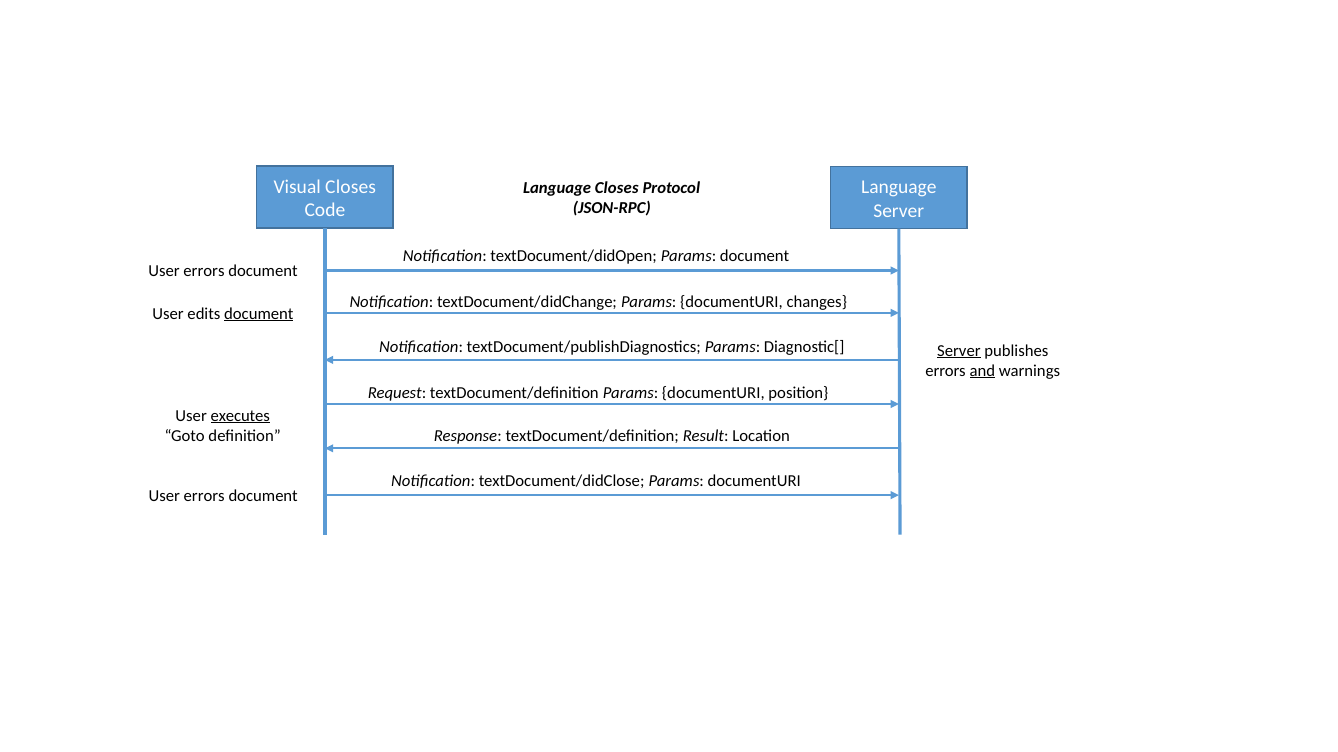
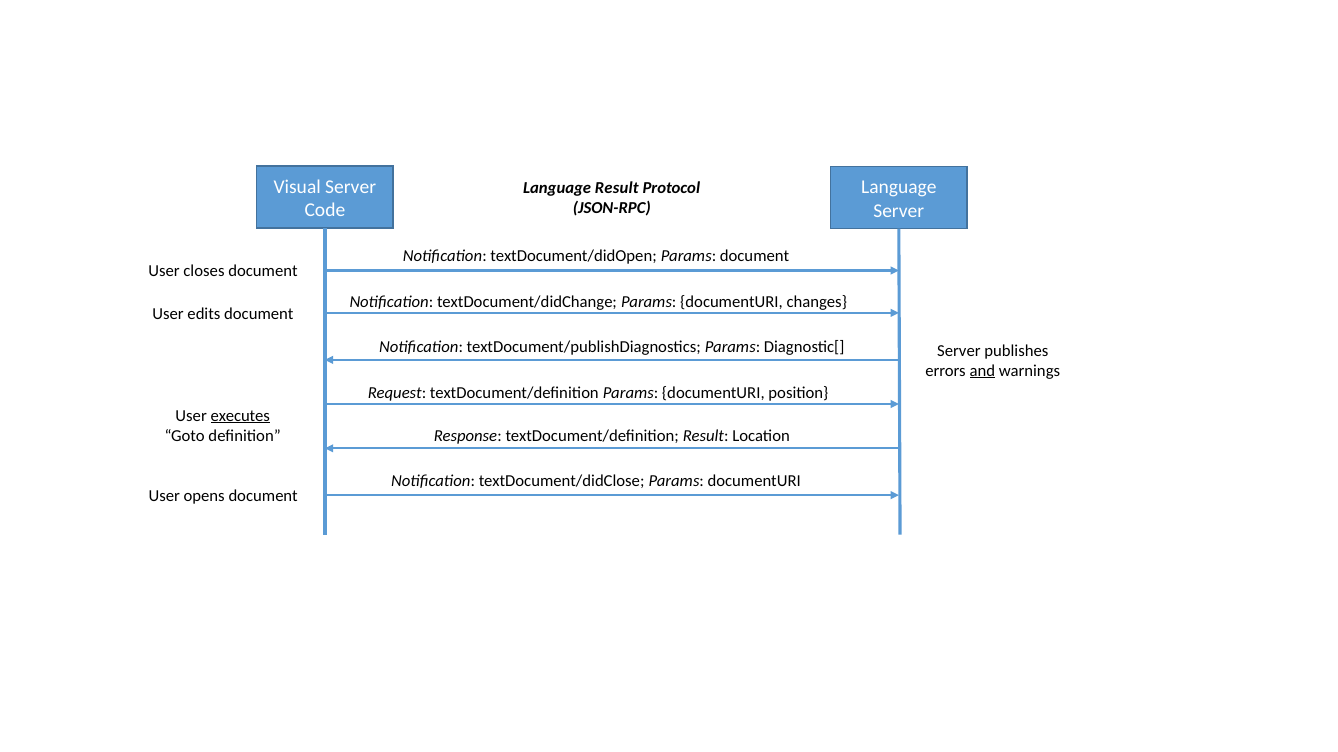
Visual Closes: Closes -> Server
Language Closes: Closes -> Result
errors at (204, 272): errors -> closes
document at (259, 314) underline: present -> none
Server at (959, 351) underline: present -> none
errors at (204, 496): errors -> opens
